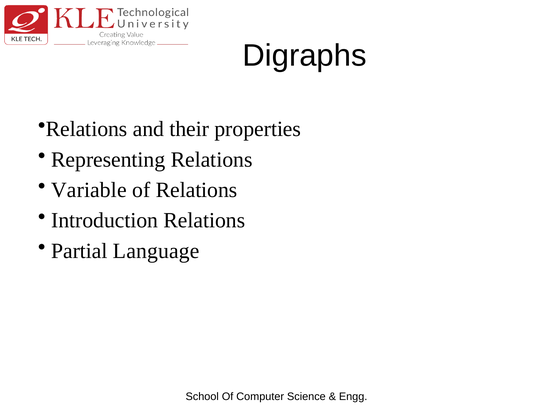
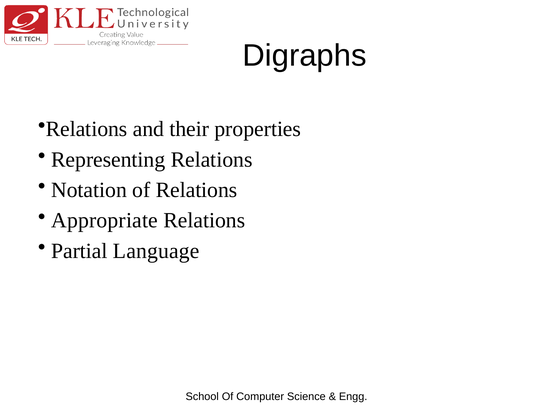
Variable: Variable -> Notation
Introduction: Introduction -> Appropriate
